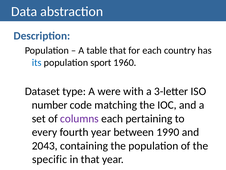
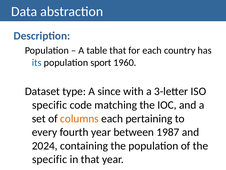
were: were -> since
number at (50, 105): number -> specific
columns colour: purple -> orange
1990: 1990 -> 1987
2043: 2043 -> 2024
